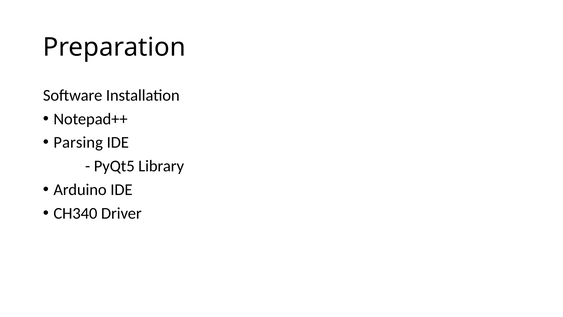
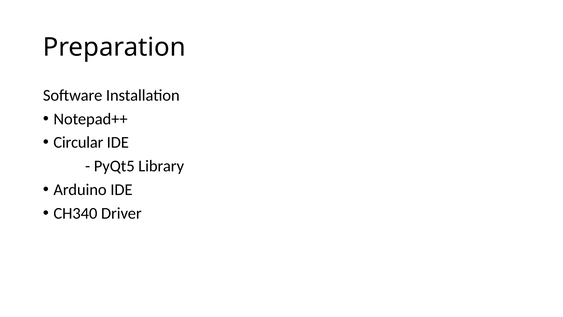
Parsing: Parsing -> Circular
